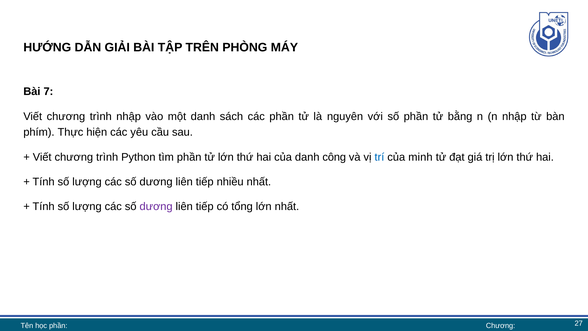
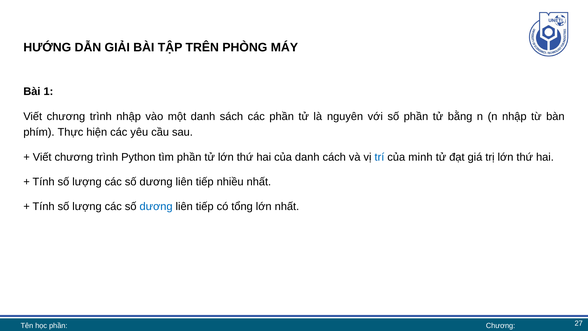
7: 7 -> 1
công: công -> cách
dương at (156, 206) colour: purple -> blue
